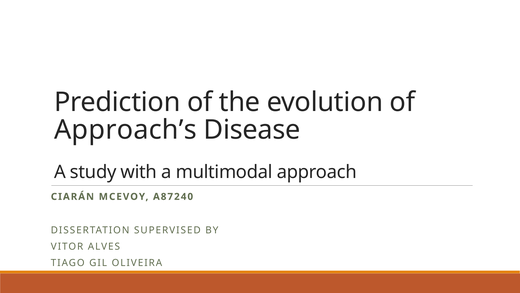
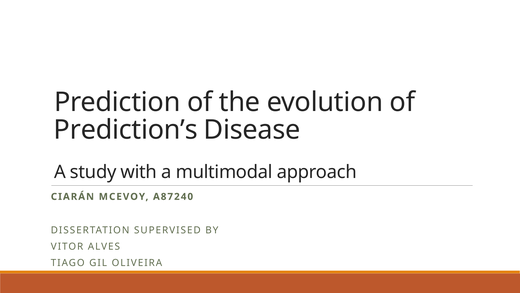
Approach’s: Approach’s -> Prediction’s
